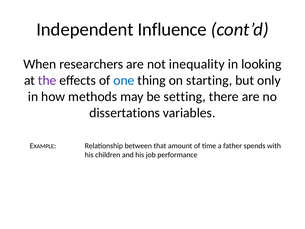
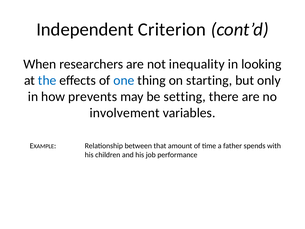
Influence: Influence -> Criterion
the colour: purple -> blue
methods: methods -> prevents
dissertations: dissertations -> involvement
